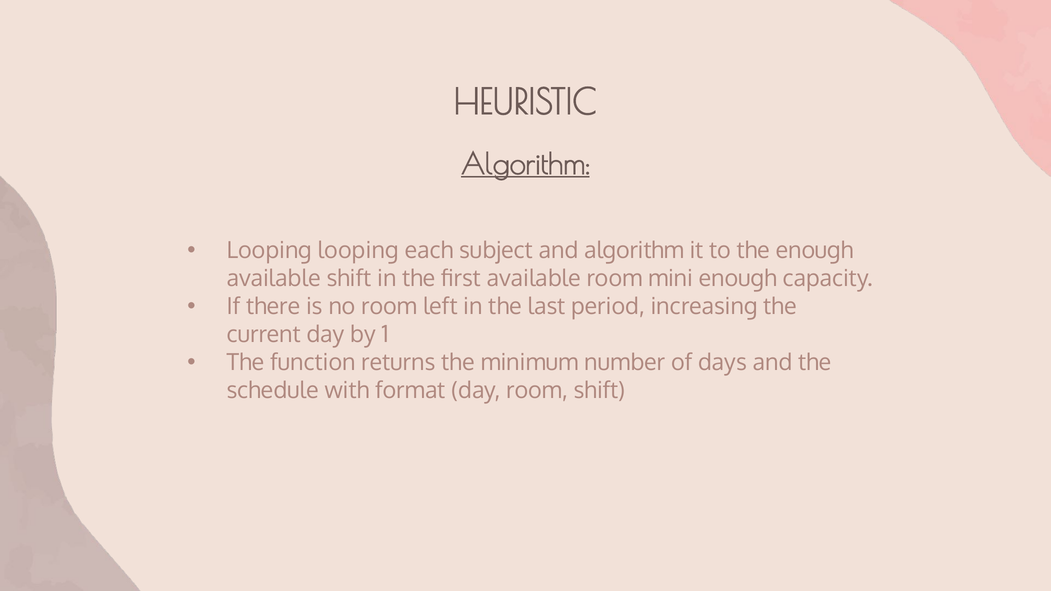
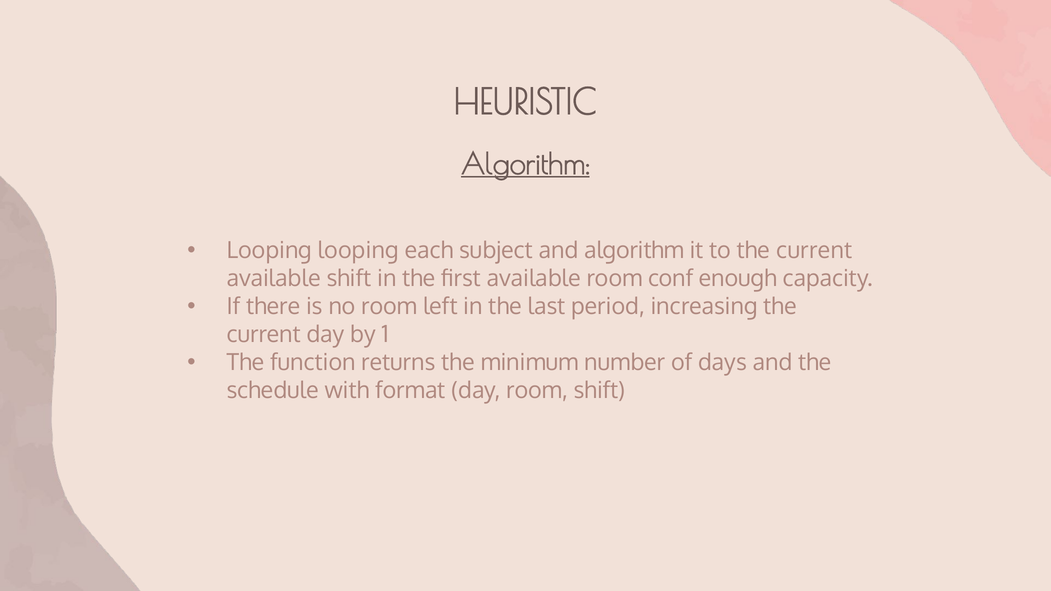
to the enough: enough -> current
mini: mini -> conf
